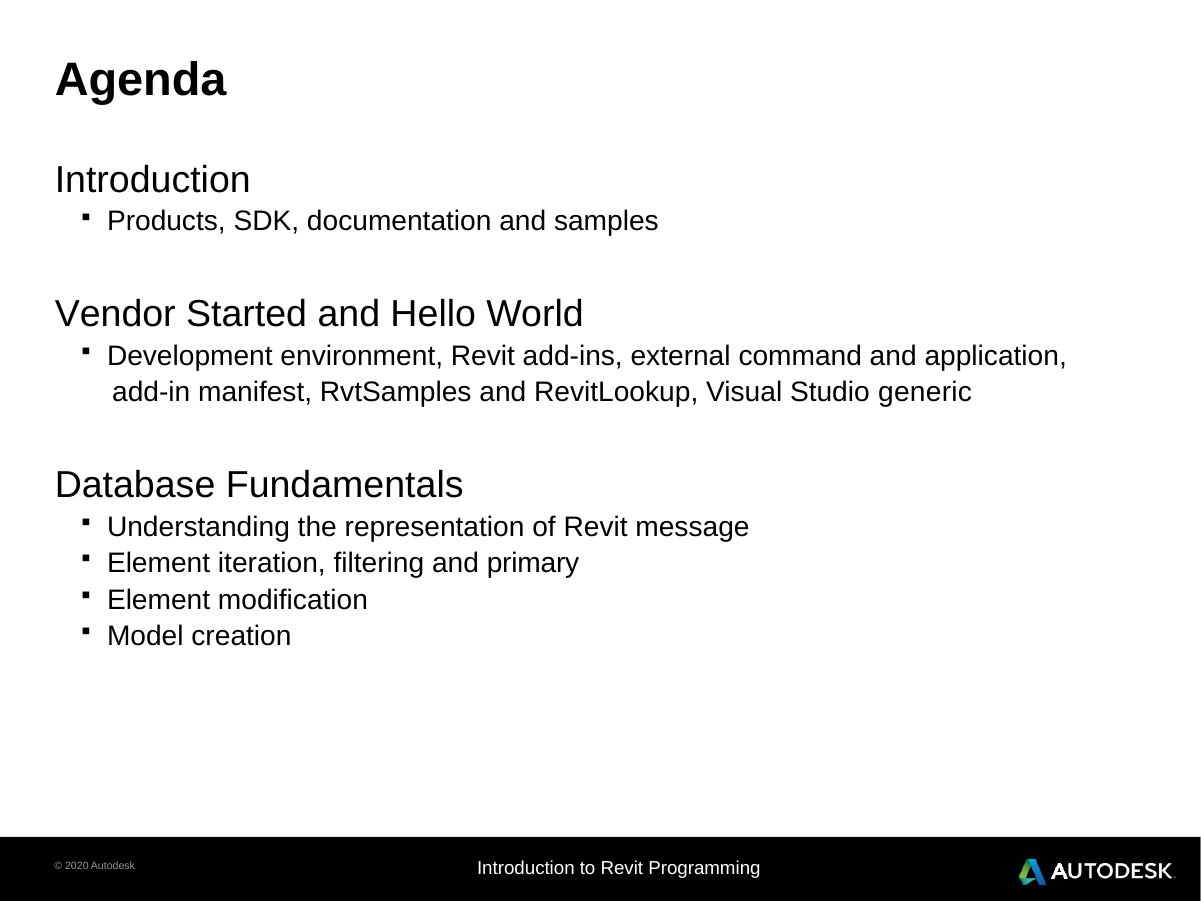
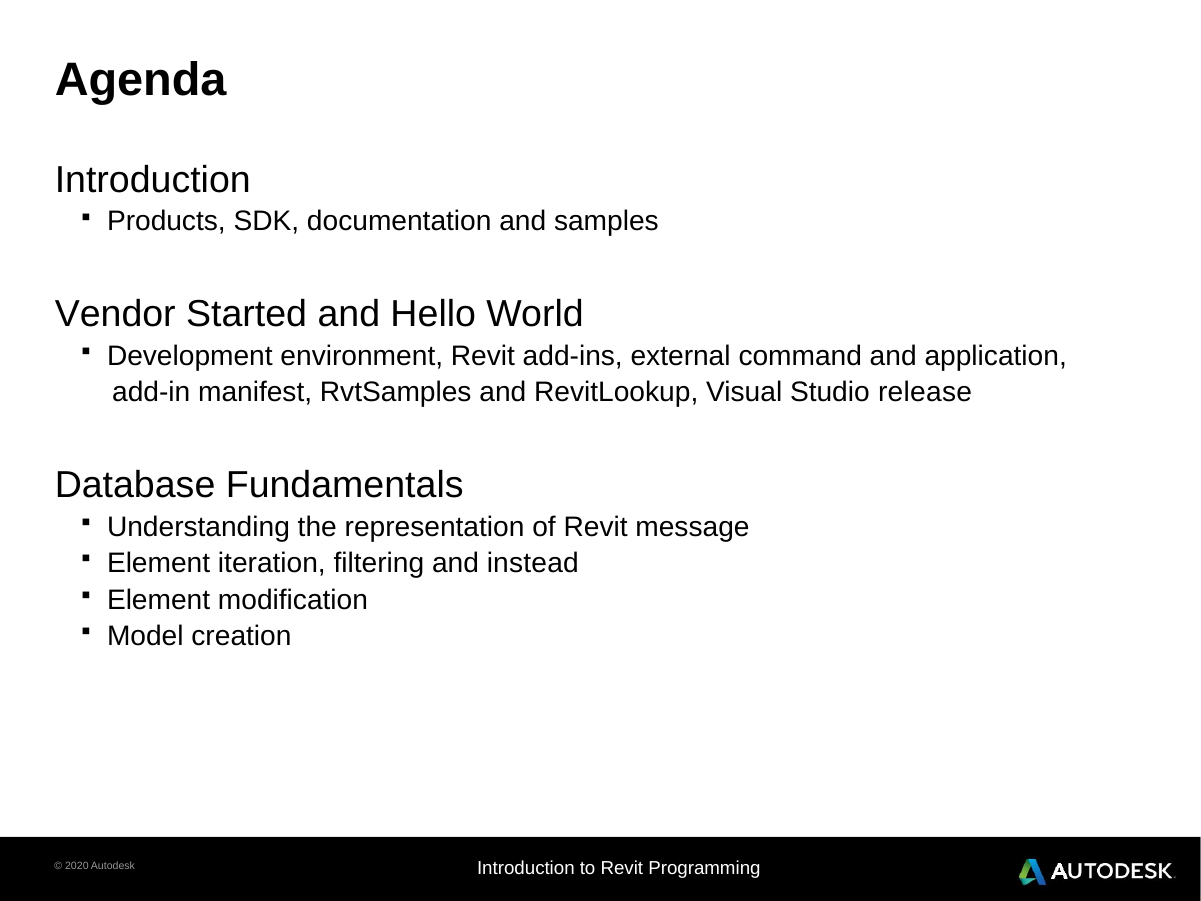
generic: generic -> release
primary: primary -> instead
